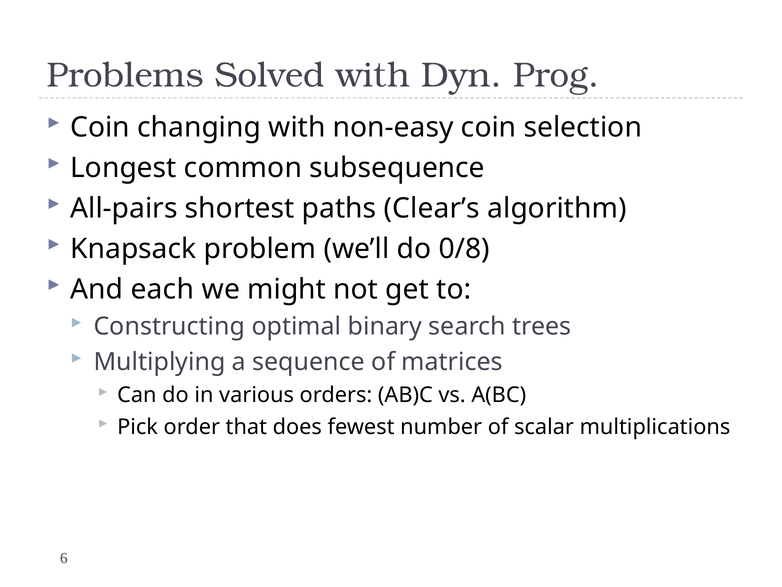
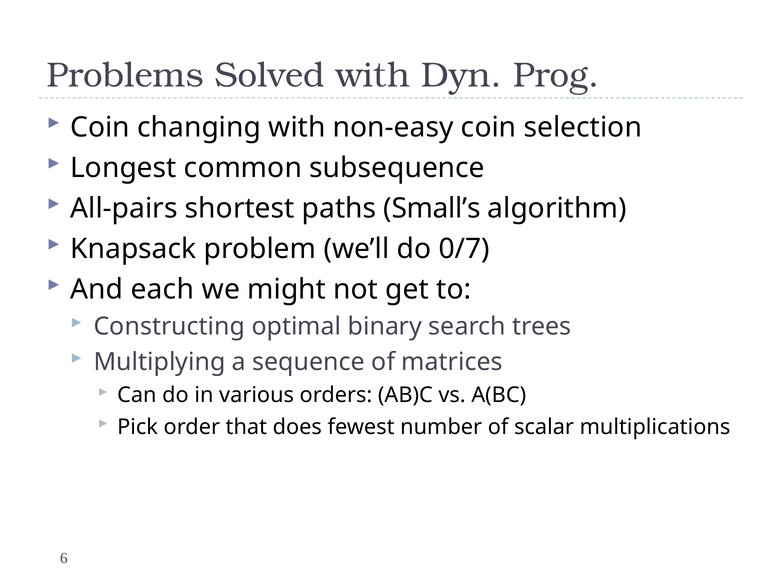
Clear’s: Clear’s -> Small’s
0/8: 0/8 -> 0/7
